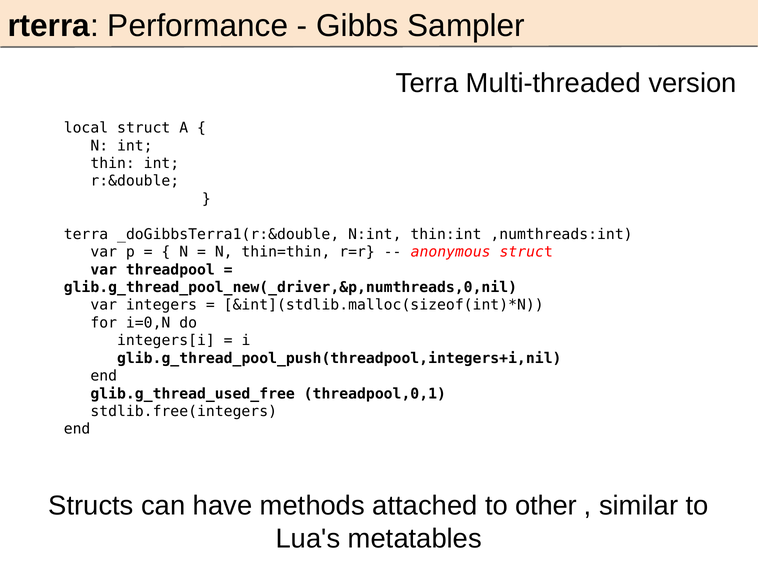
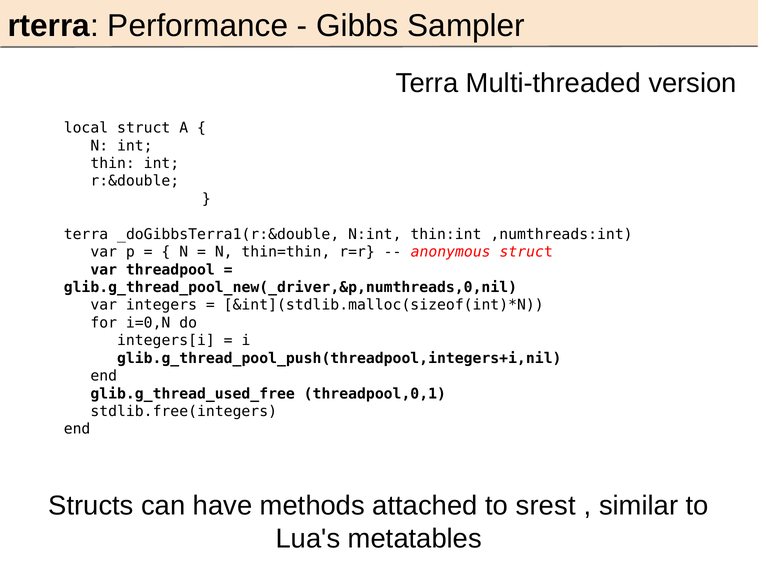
other: other -> srest
